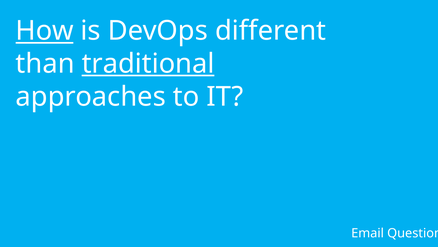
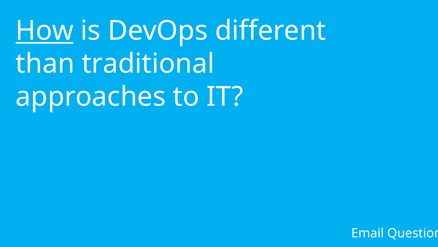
traditional underline: present -> none
